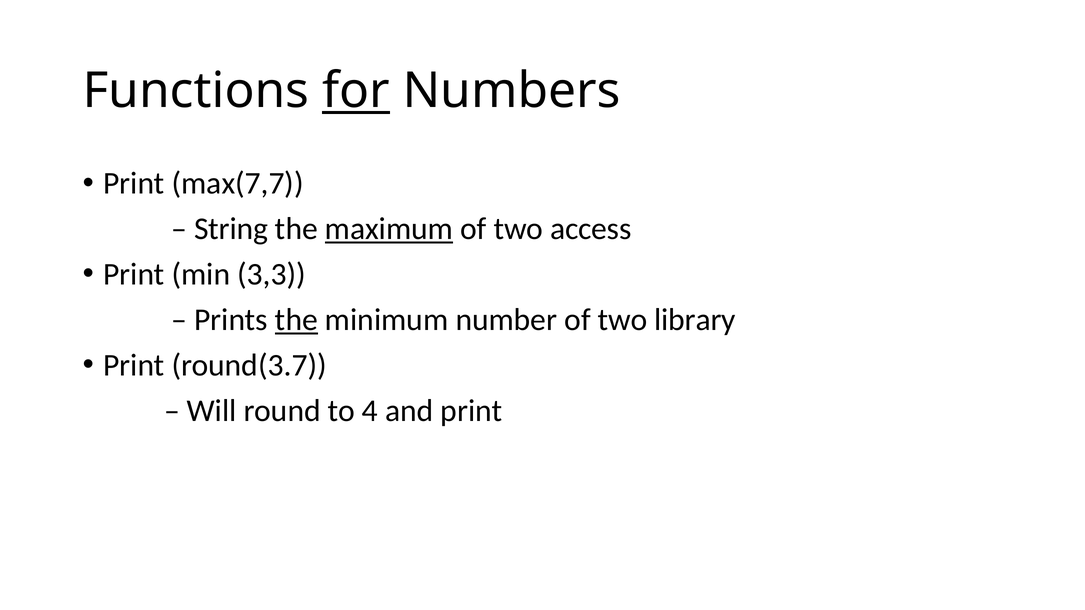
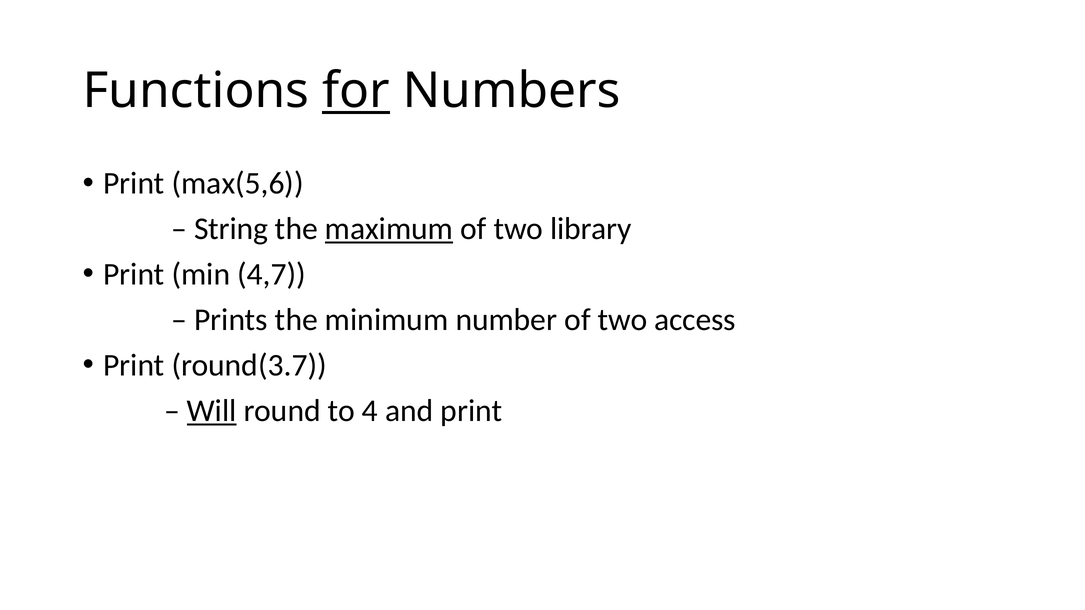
max(7,7: max(7,7 -> max(5,6
access: access -> library
3,3: 3,3 -> 4,7
the at (296, 320) underline: present -> none
library: library -> access
Will underline: none -> present
